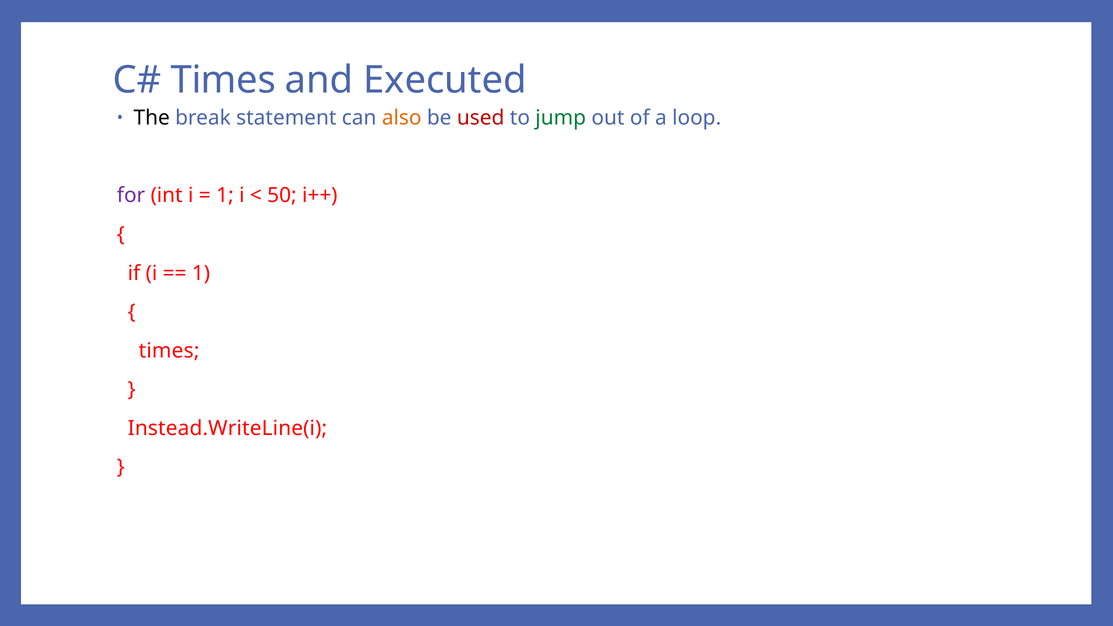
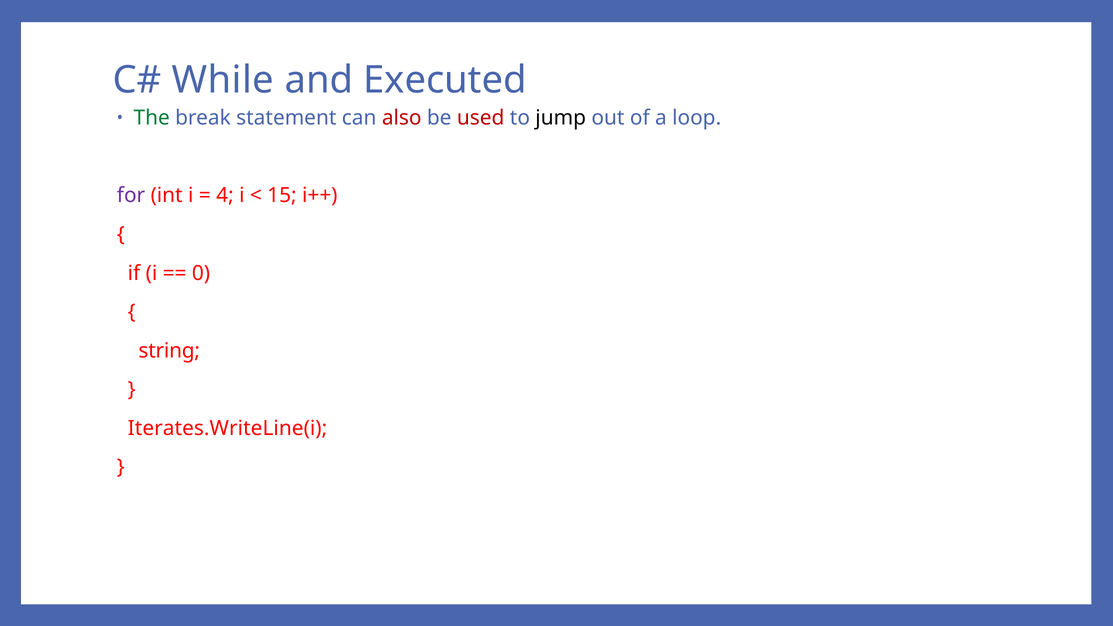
Times at (223, 80): Times -> While
The colour: black -> green
also colour: orange -> red
jump colour: green -> black
1 at (225, 196): 1 -> 4
50: 50 -> 15
1 at (201, 273): 1 -> 0
times at (169, 351): times -> string
Instead.WriteLine(i: Instead.WriteLine(i -> Iterates.WriteLine(i
